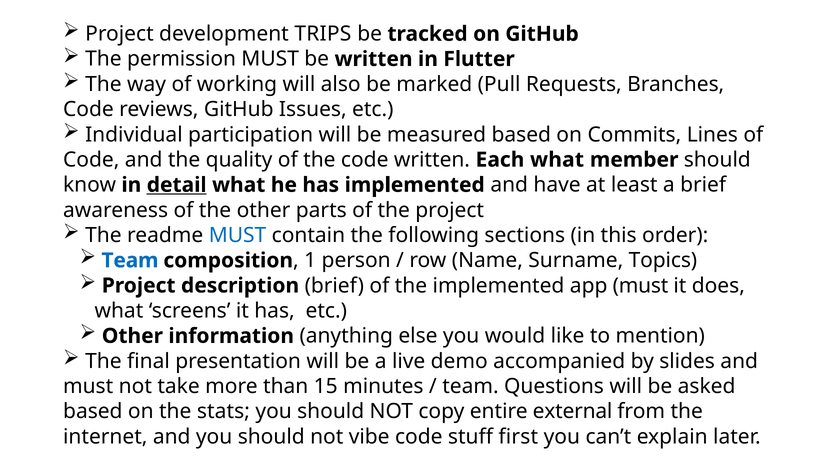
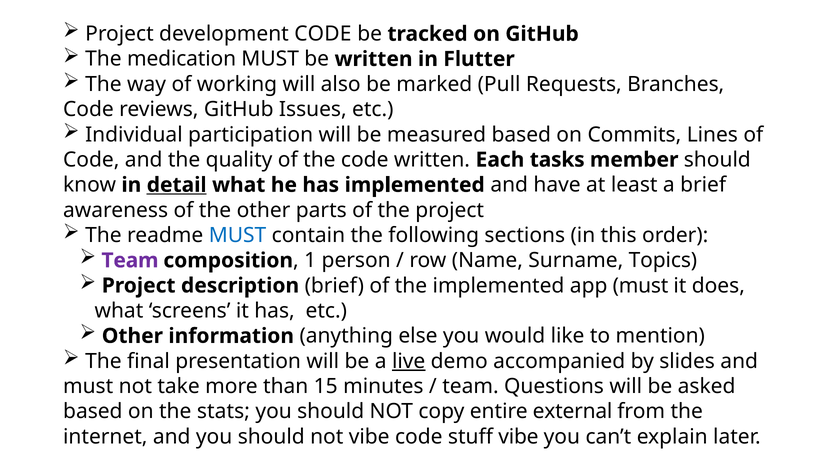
development TRIPS: TRIPS -> CODE
permission: permission -> medication
Each what: what -> tasks
Team at (130, 260) colour: blue -> purple
live underline: none -> present
stuff first: first -> vibe
